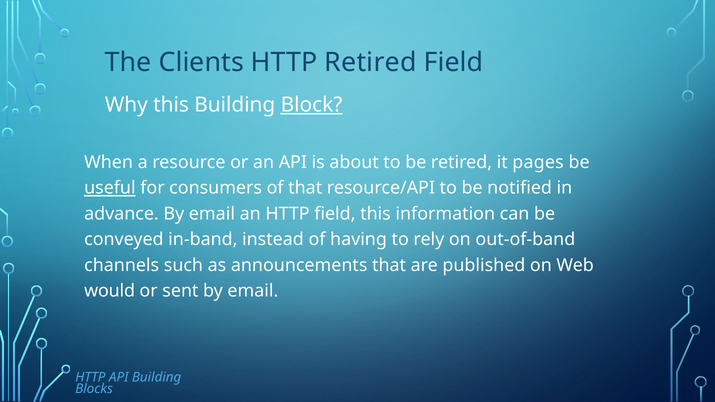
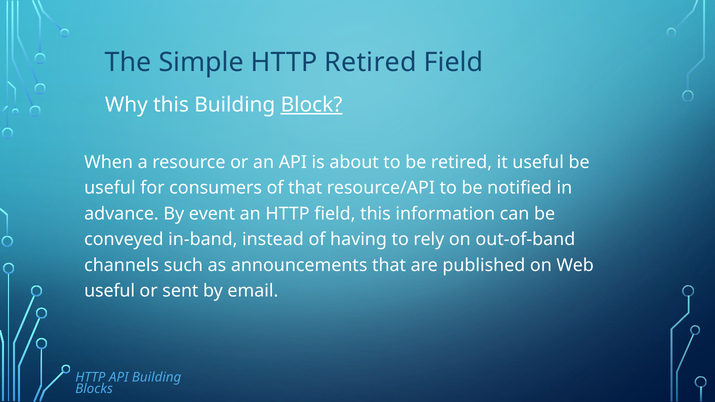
Clients: Clients -> Simple
it pages: pages -> useful
useful at (110, 188) underline: present -> none
advance By email: email -> event
would at (110, 291): would -> useful
